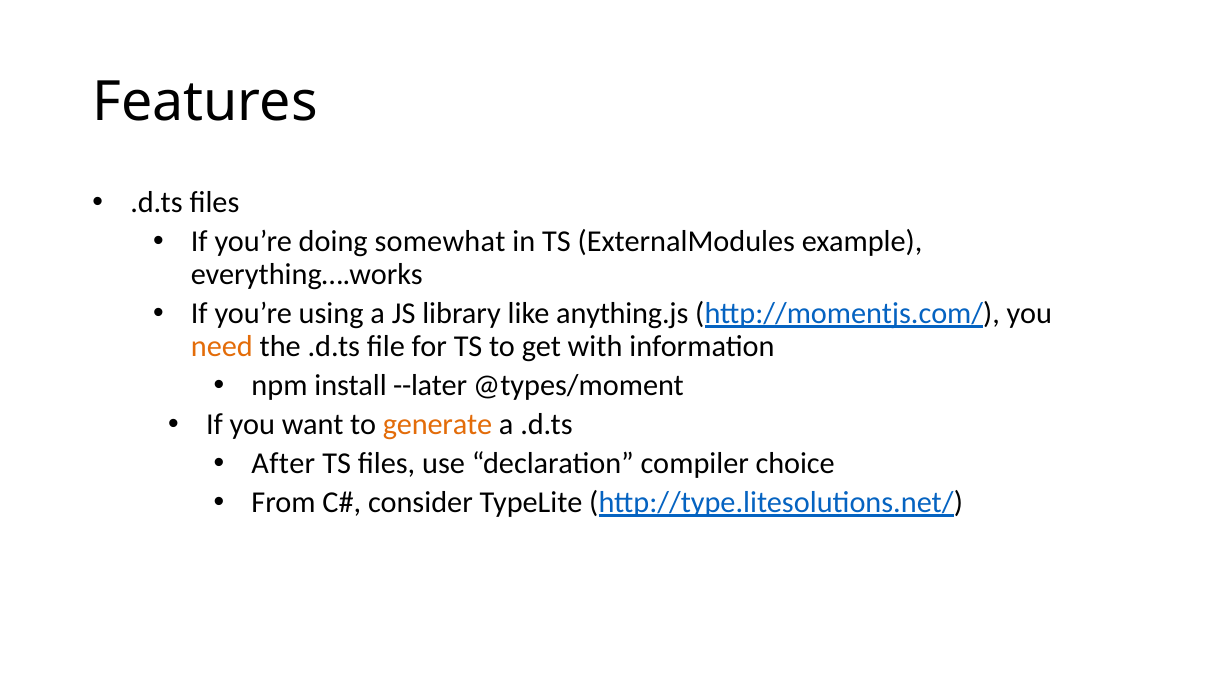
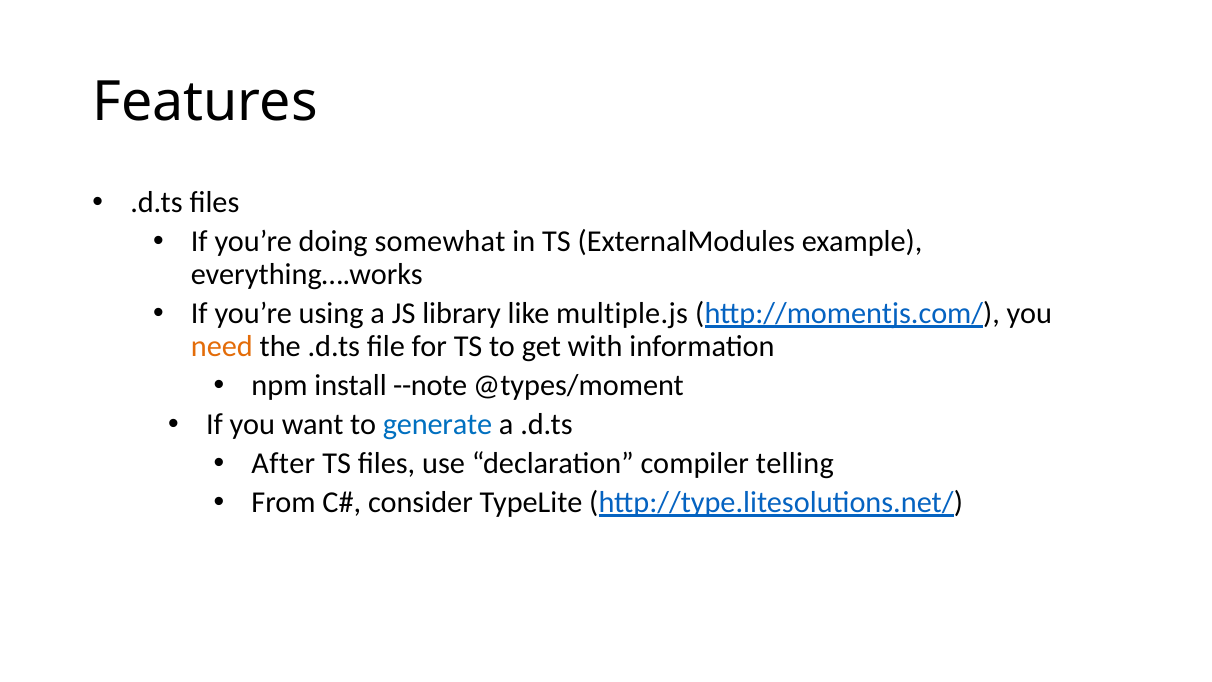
anything.js: anything.js -> multiple.js
--later: --later -> --note
generate colour: orange -> blue
choice: choice -> telling
